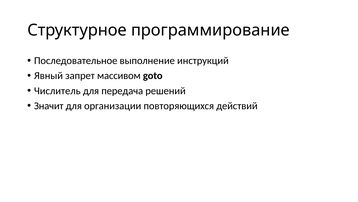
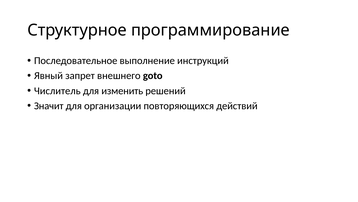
массивом: массивом -> внешнего
передача: передача -> изменить
